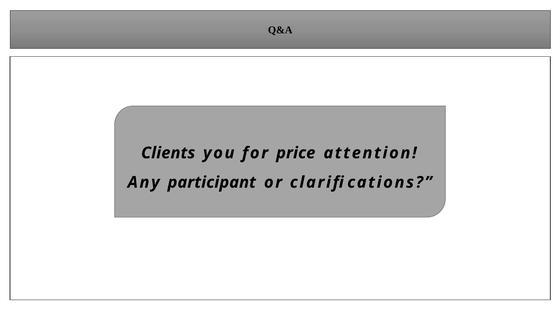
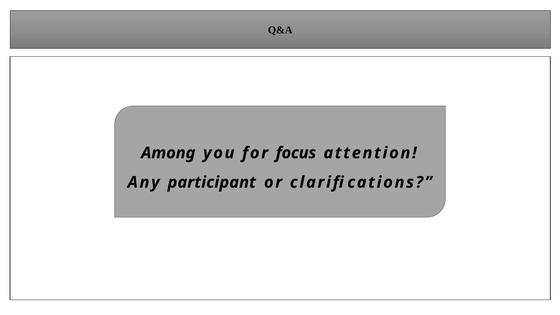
Clients: Clients -> Among
price: price -> focus
